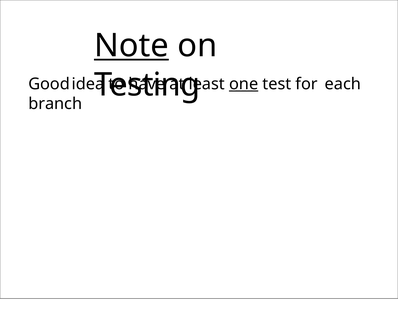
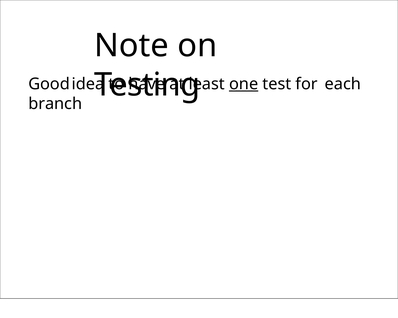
Note underline: present -> none
